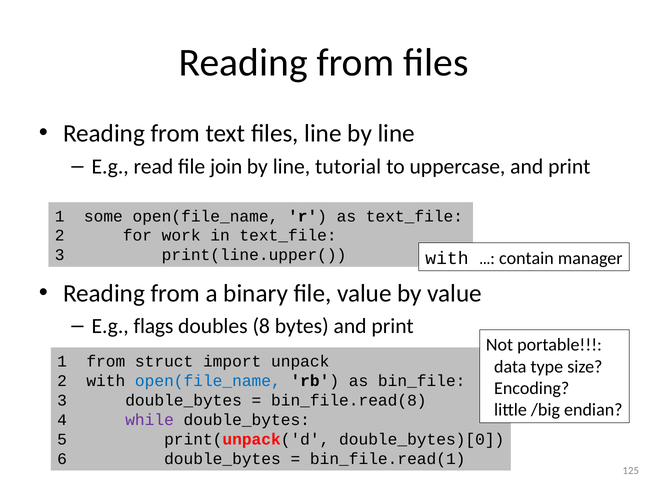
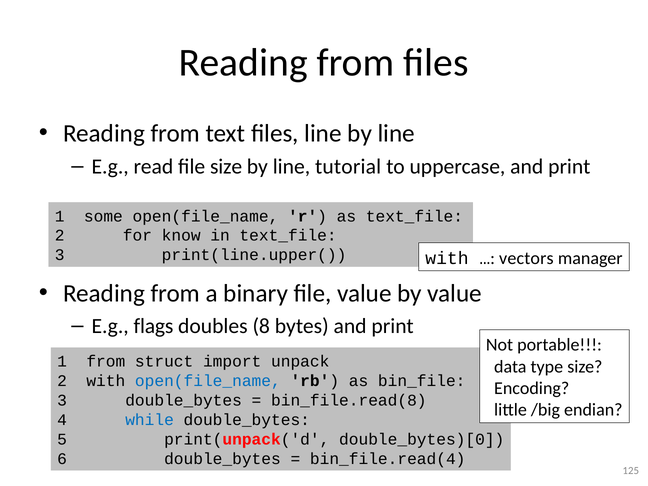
file join: join -> size
work: work -> know
contain: contain -> vectors
while colour: purple -> blue
bin_file.read(1: bin_file.read(1 -> bin_file.read(4
